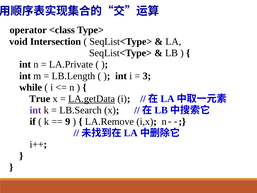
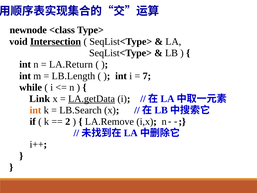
operator: operator -> newnode
Intersection underline: none -> present
LA.Private: LA.Private -> LA.Return
3: 3 -> 7
True: True -> Link
int at (35, 110) colour: purple -> orange
9: 9 -> 2
